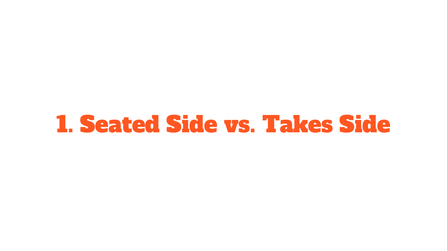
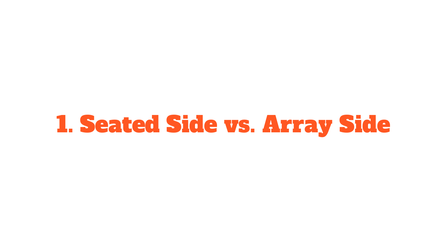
Takes: Takes -> Array
